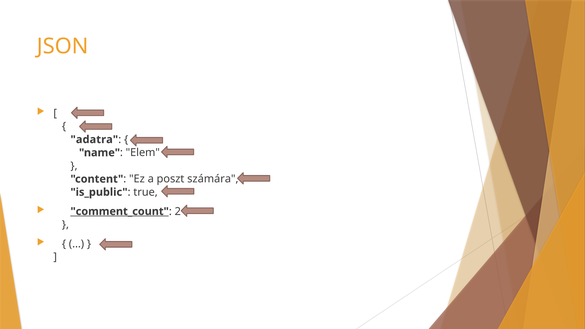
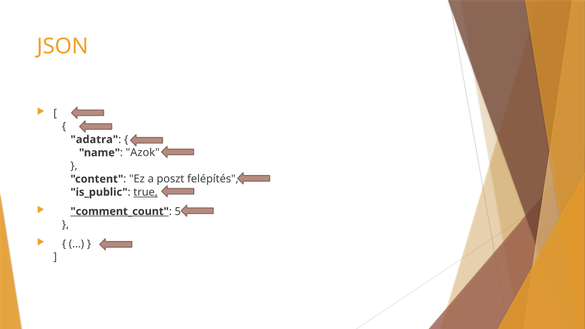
Elem: Elem -> Azok
számára: számára -> felépítés
true underline: none -> present
2: 2 -> 5
